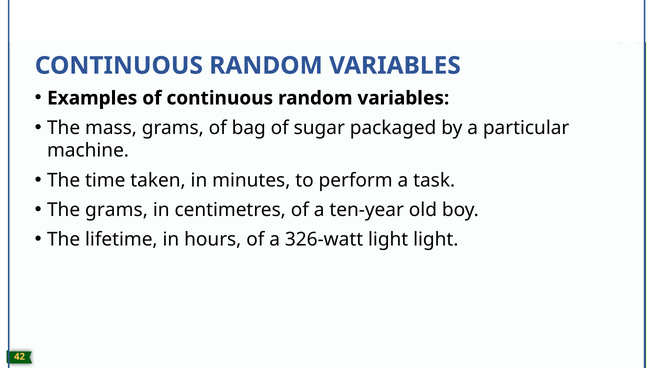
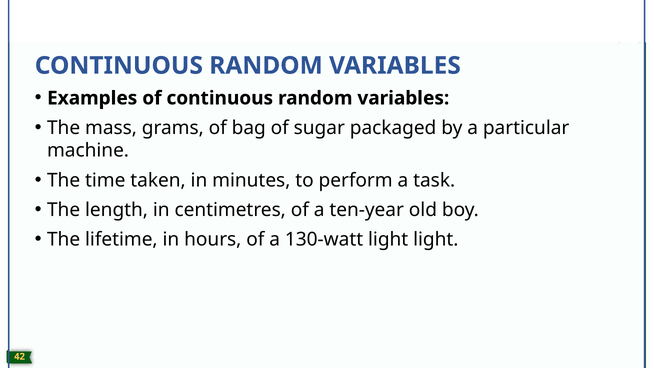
The grams: grams -> length
326-watt: 326-watt -> 130-watt
